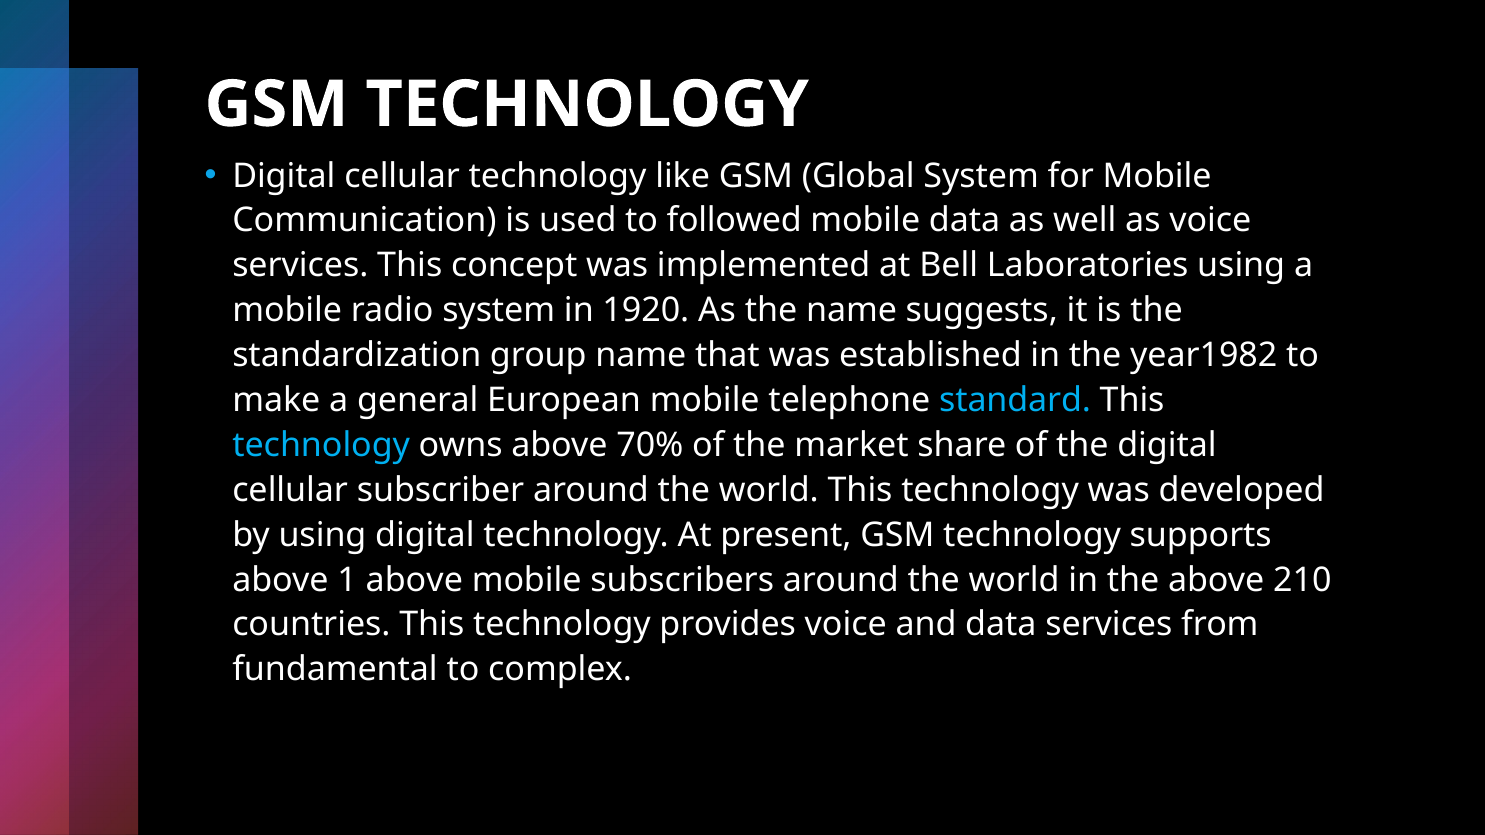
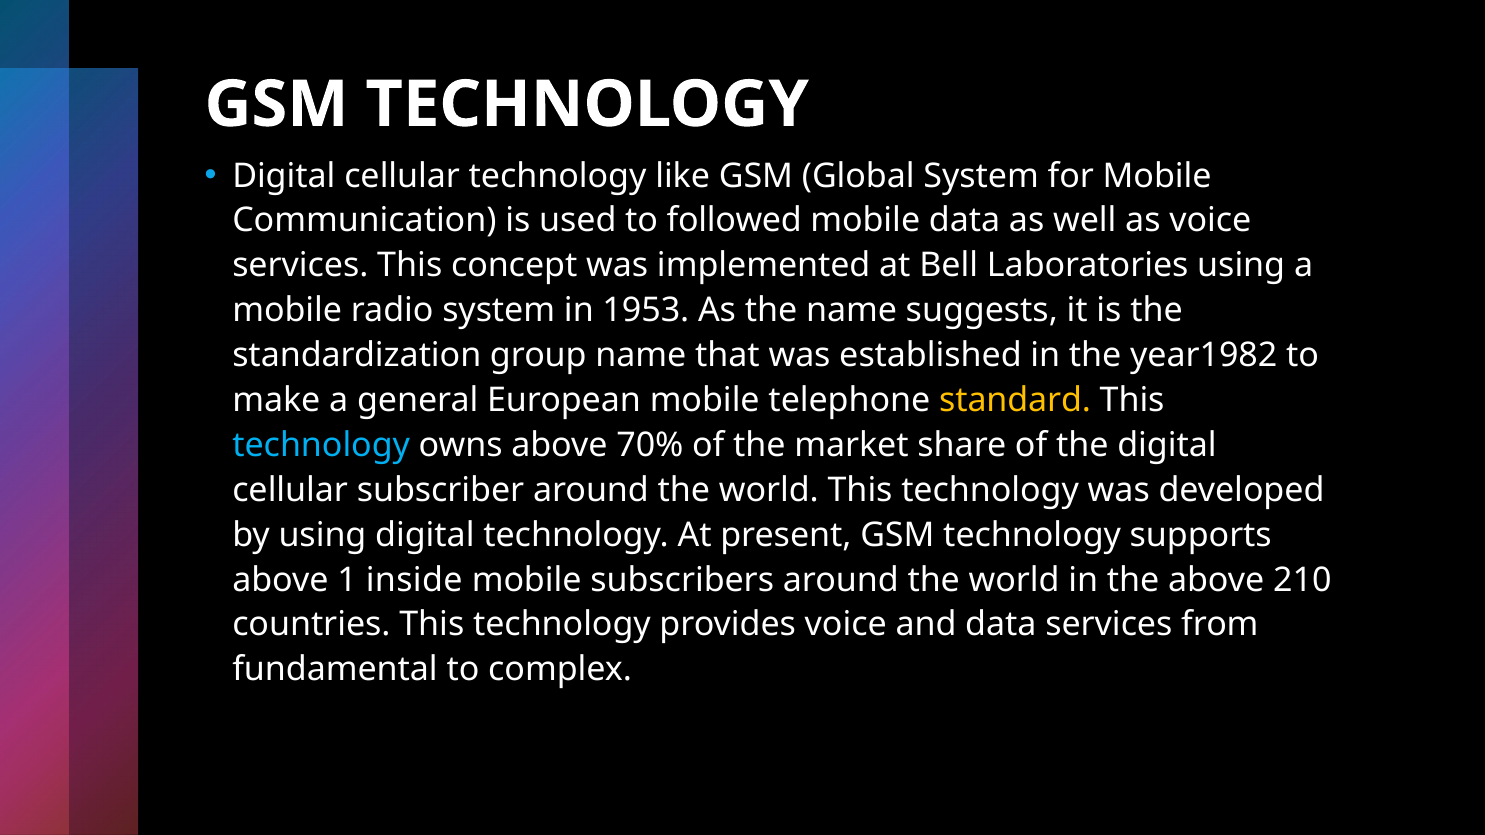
1920: 1920 -> 1953
standard colour: light blue -> yellow
1 above: above -> inside
